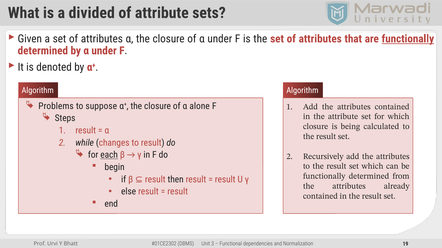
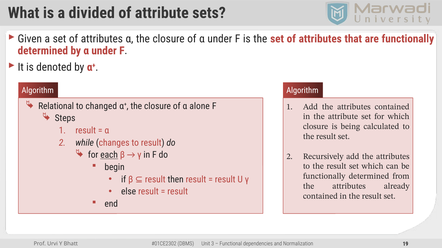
functionally at (408, 39) underline: present -> none
Problems: Problems -> Relational
suppose: suppose -> changed
